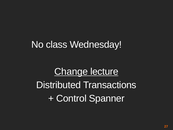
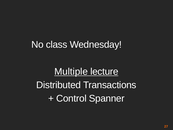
Change: Change -> Multiple
